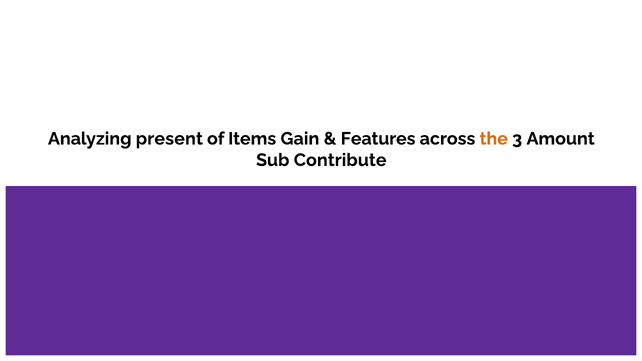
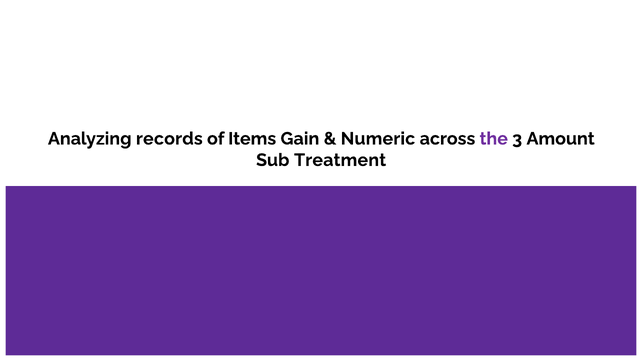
present: present -> records
Features: Features -> Numeric
the colour: orange -> purple
Contribute: Contribute -> Treatment
